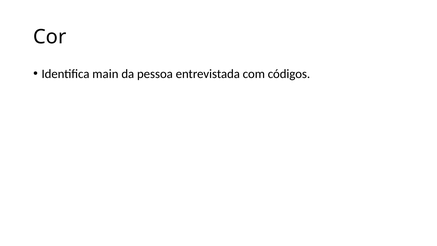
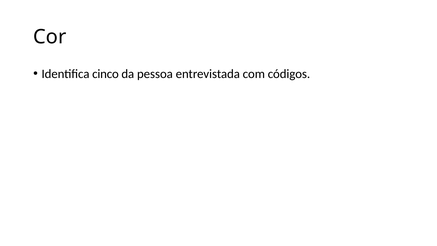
main: main -> cinco
